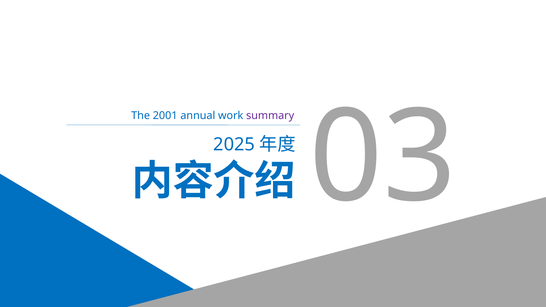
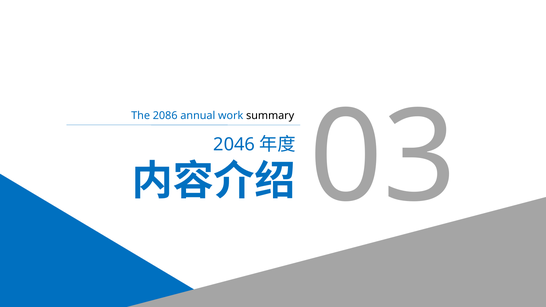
2001: 2001 -> 2086
summary colour: purple -> black
2025: 2025 -> 2046
